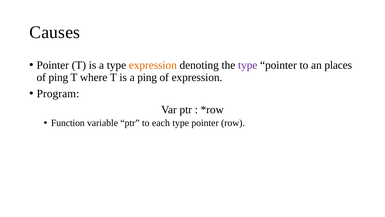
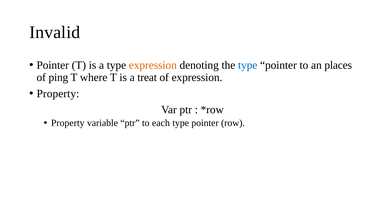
Causes: Causes -> Invalid
type at (248, 65) colour: purple -> blue
a ping: ping -> treat
Program at (58, 93): Program -> Property
Function at (68, 123): Function -> Property
